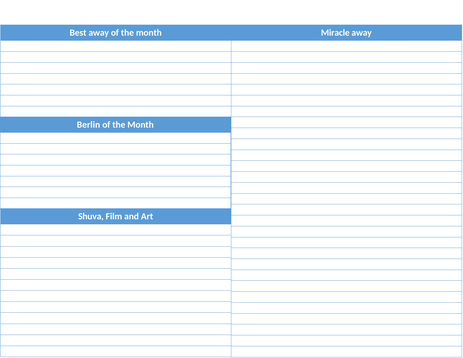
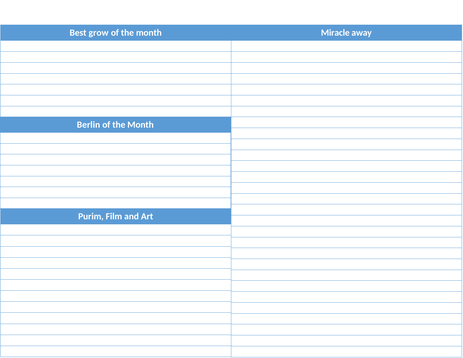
Best away: away -> grow
Shuva: Shuva -> Purim
